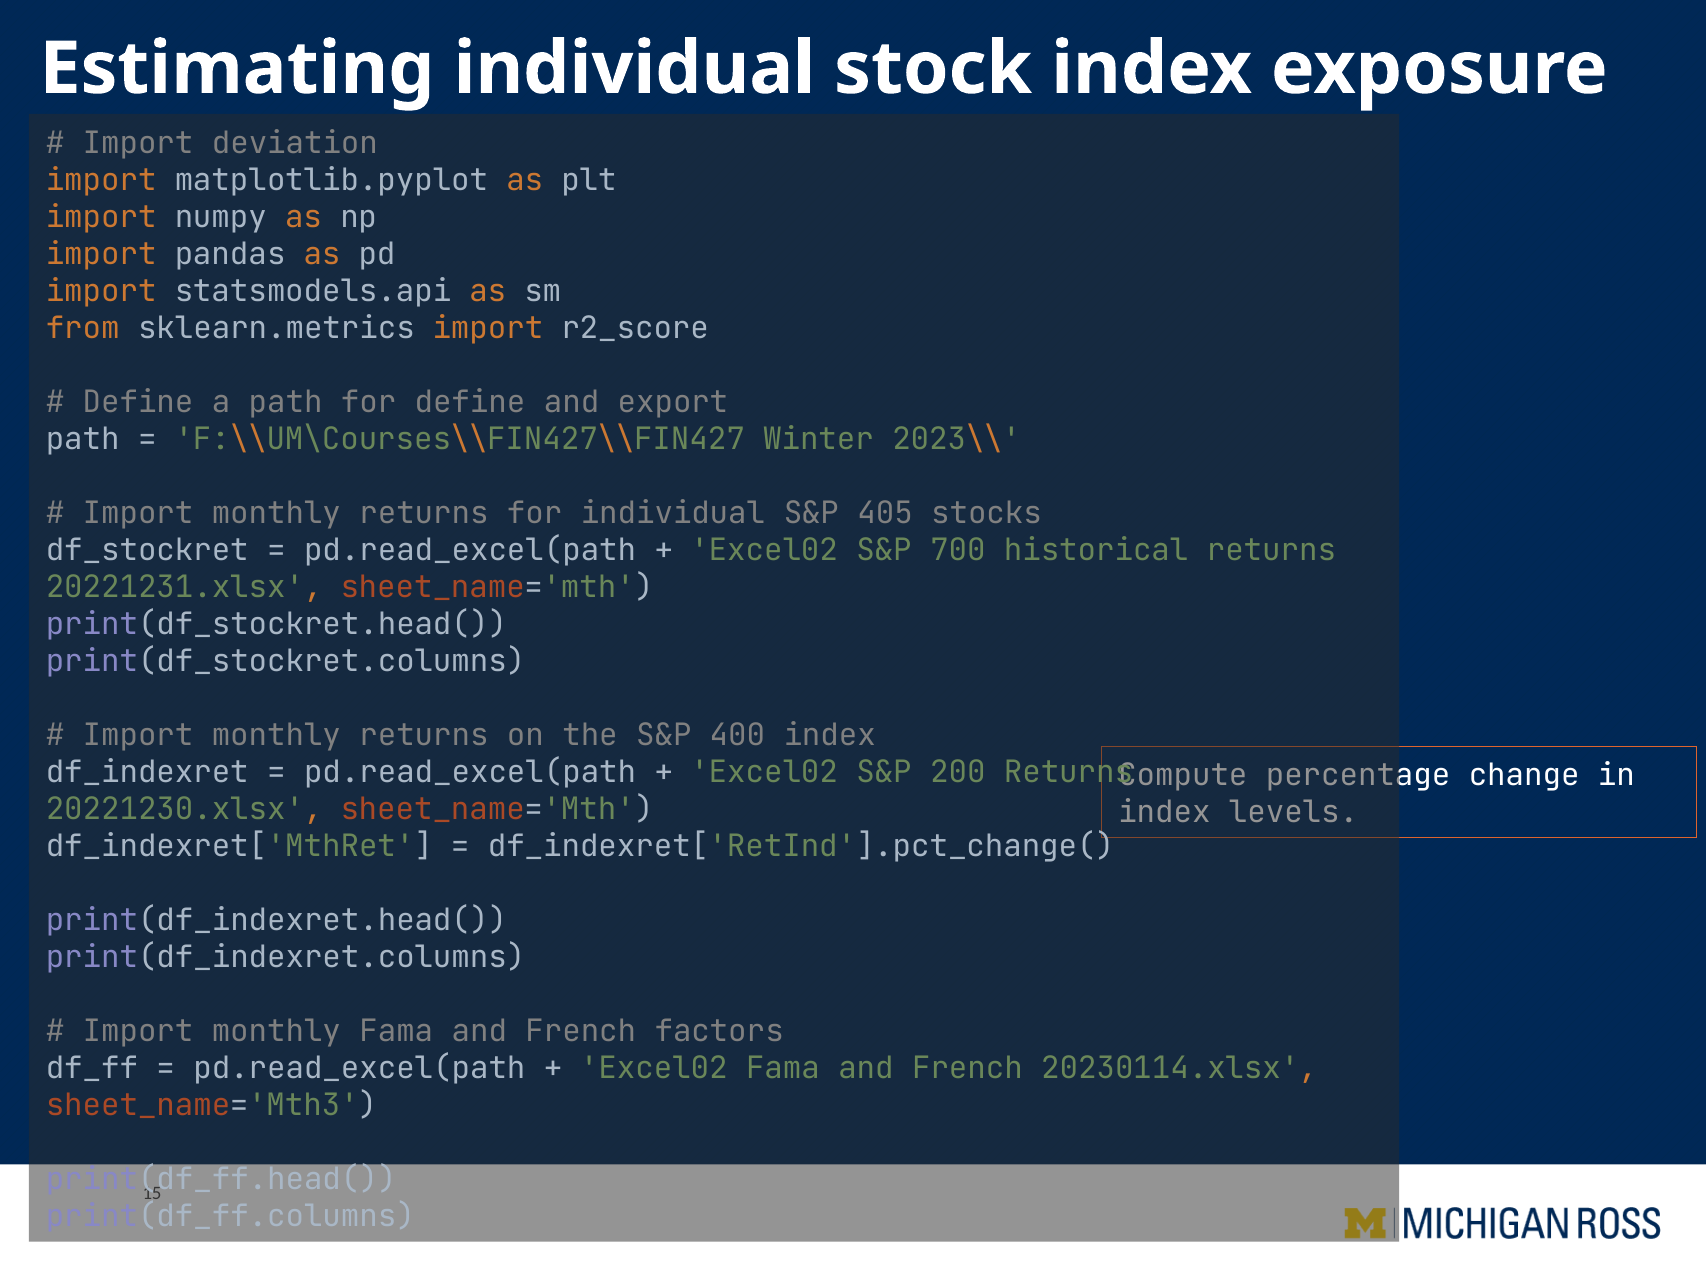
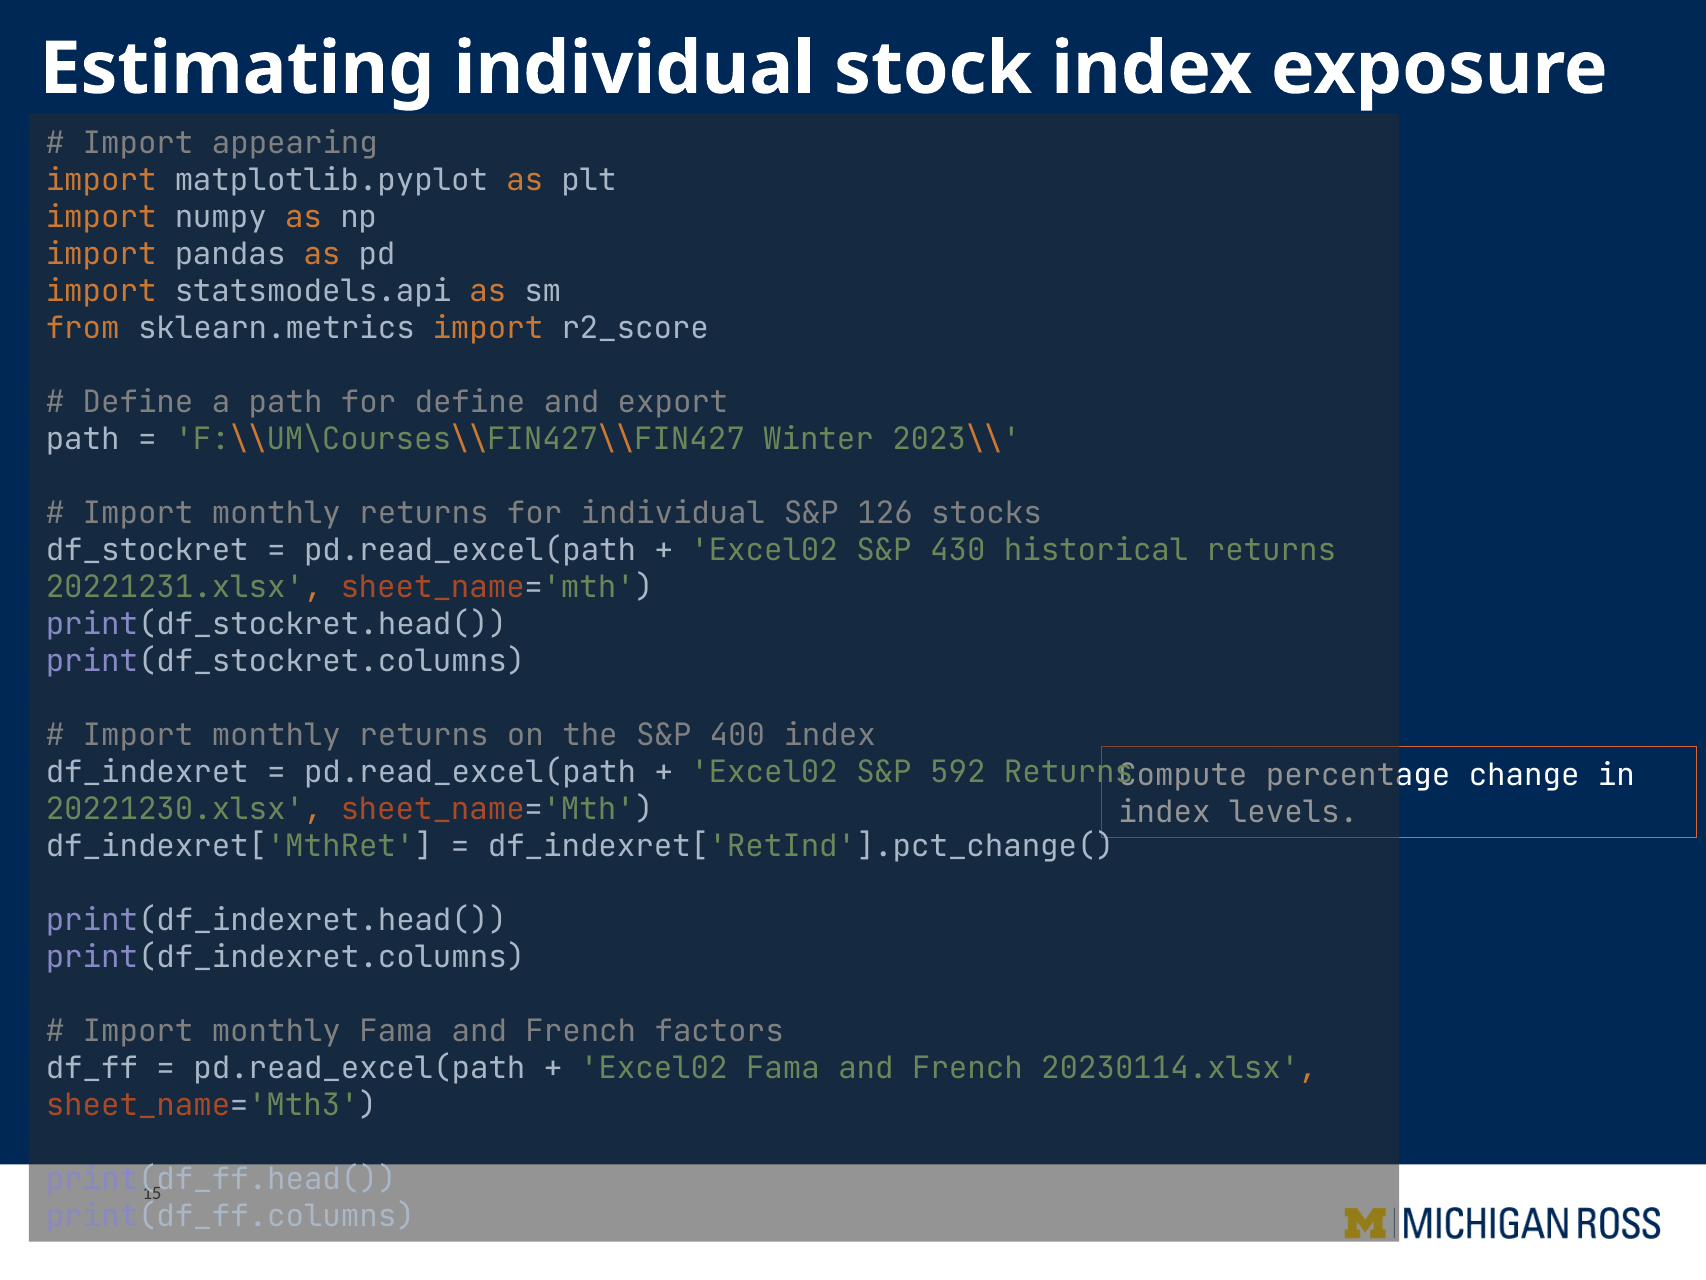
deviation: deviation -> appearing
405: 405 -> 126
700: 700 -> 430
200: 200 -> 592
